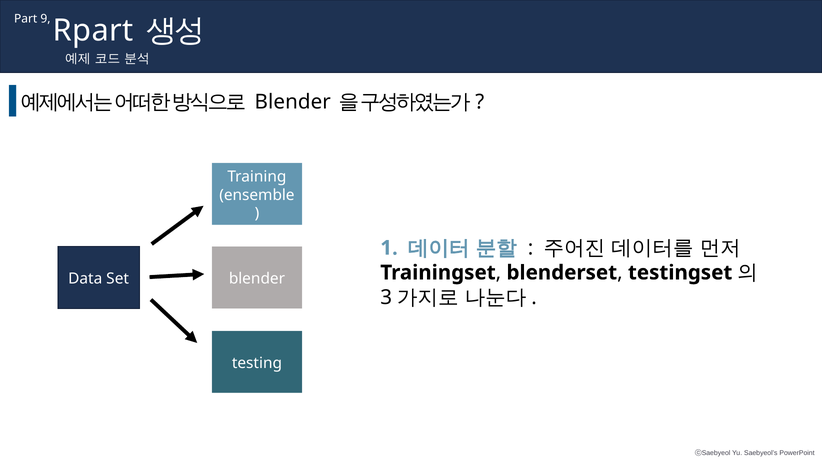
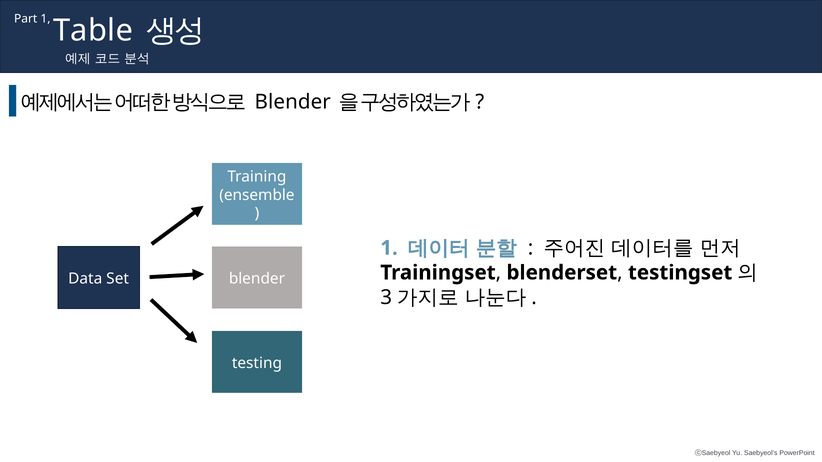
Part 9: 9 -> 1
Rpart: Rpart -> Table
